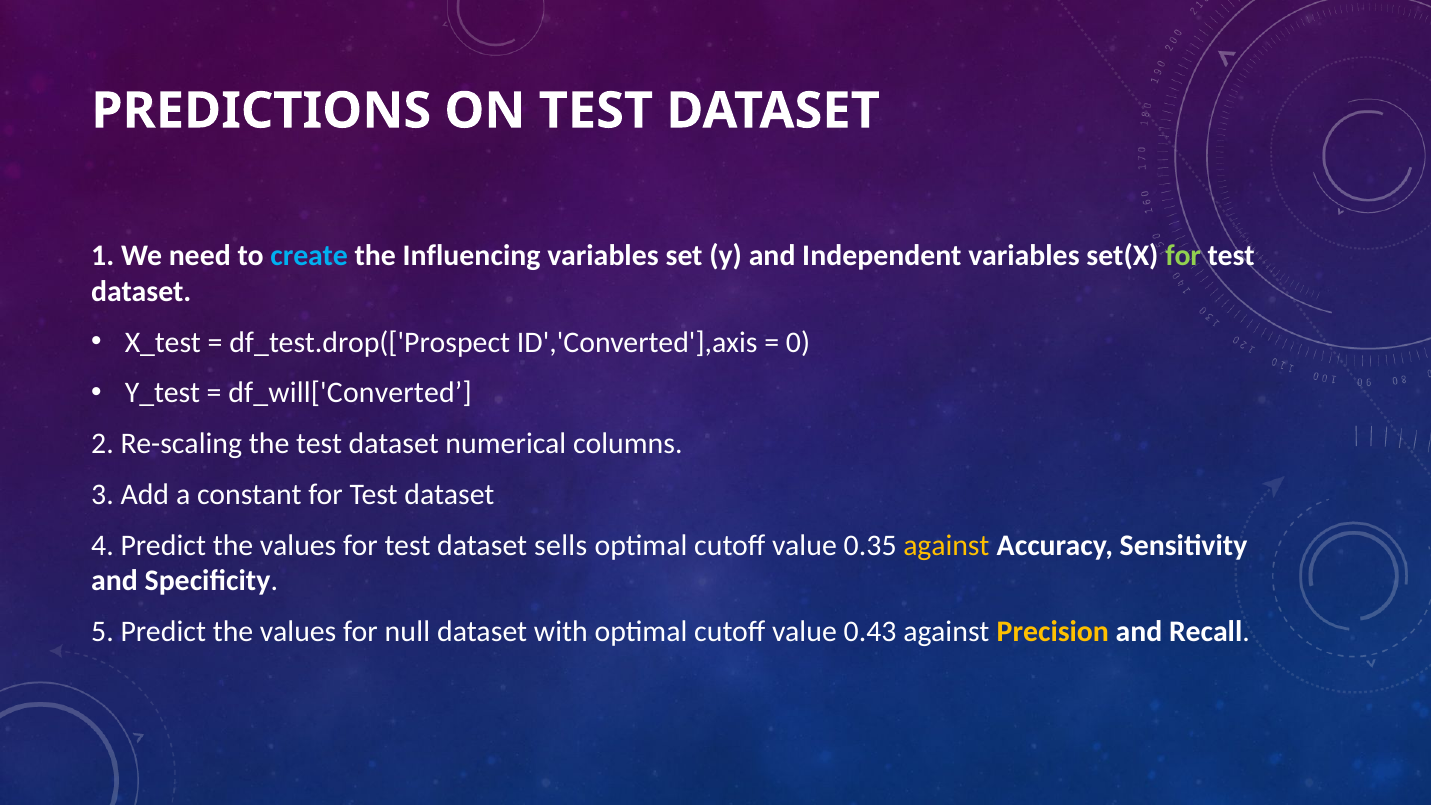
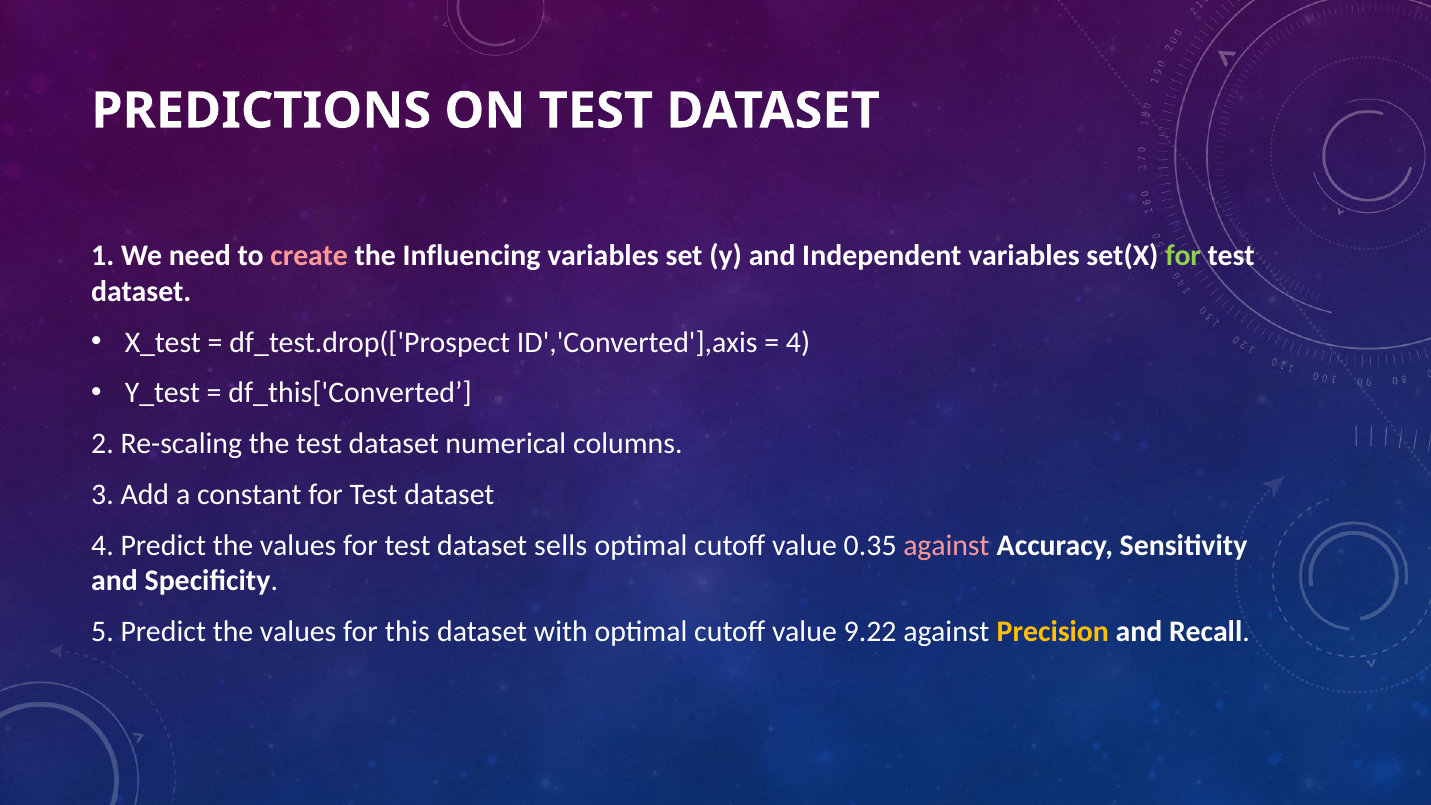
create colour: light blue -> pink
0 at (798, 342): 0 -> 4
df_will['Converted: df_will['Converted -> df_this['Converted
against at (946, 545) colour: yellow -> pink
null: null -> this
0.43: 0.43 -> 9.22
